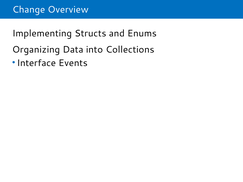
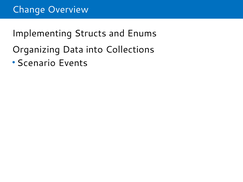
Interface: Interface -> Scenario
